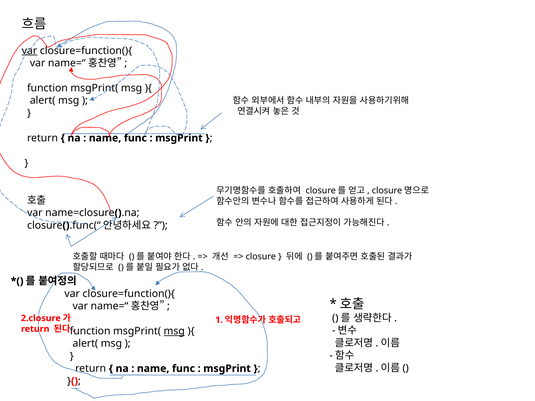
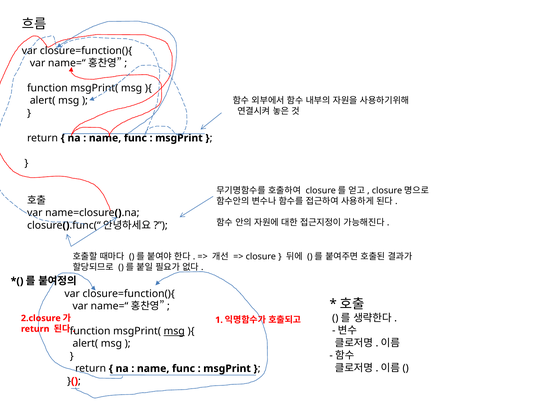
var at (29, 51) underline: present -> none
